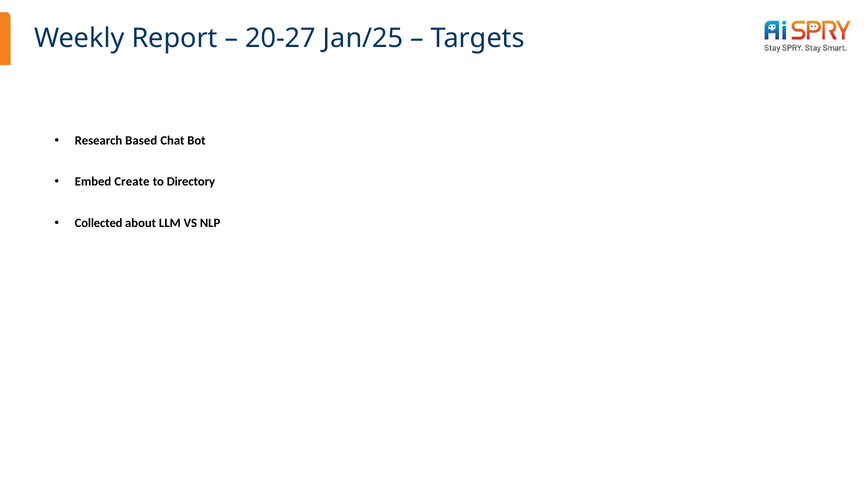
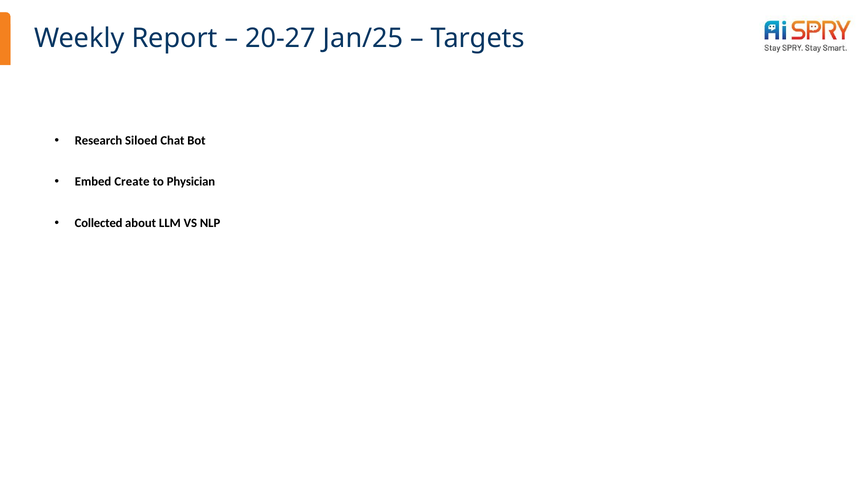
Based: Based -> Siloed
Directory: Directory -> Physician
